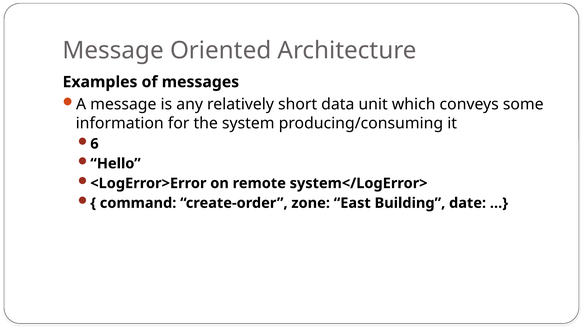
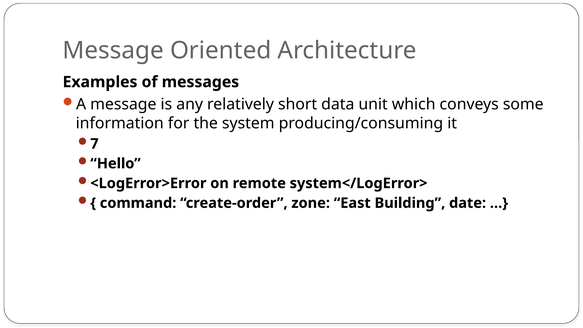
6: 6 -> 7
